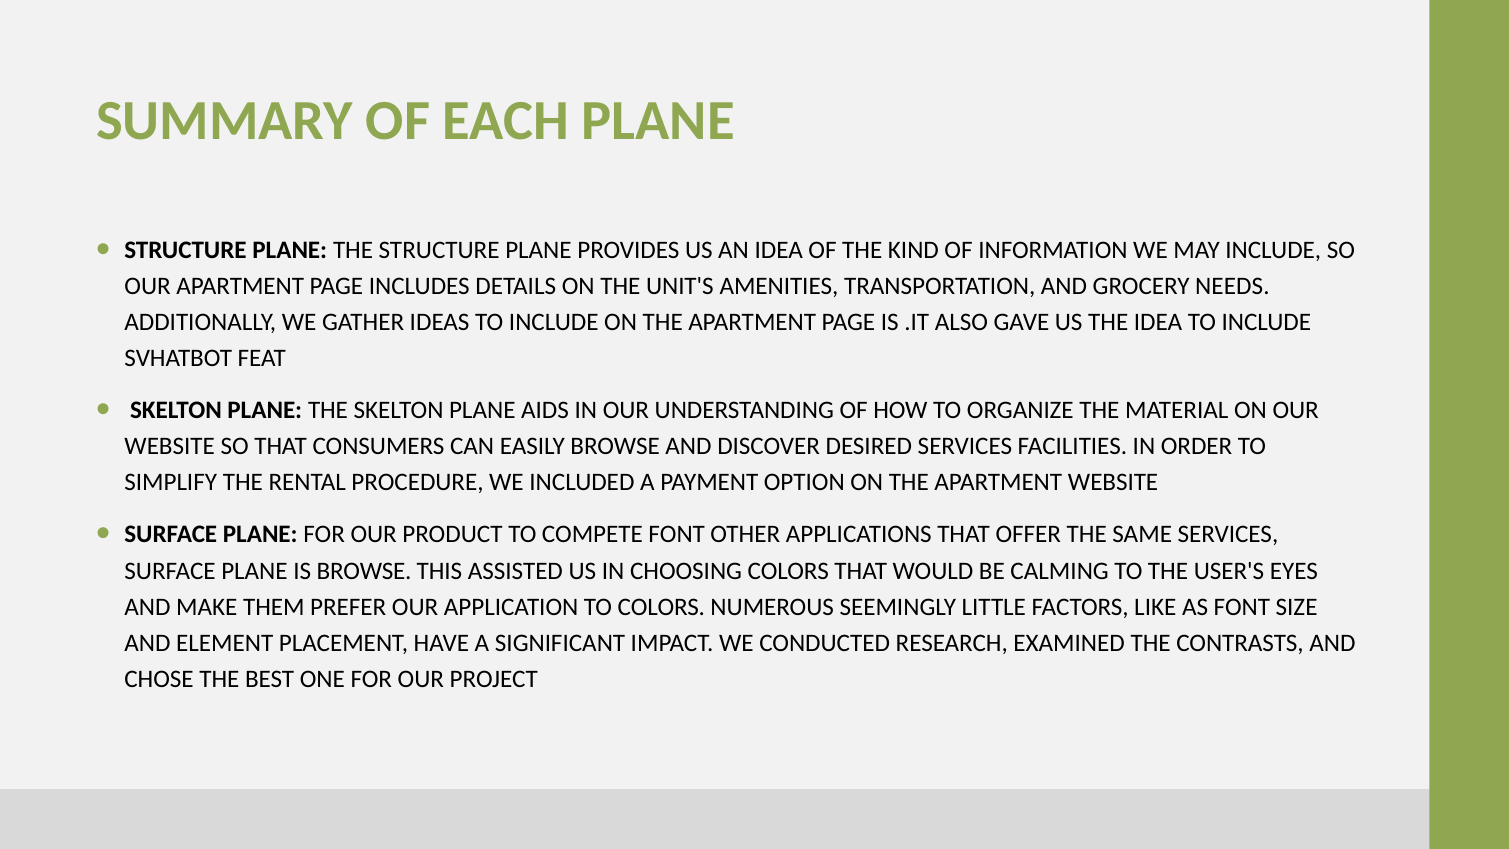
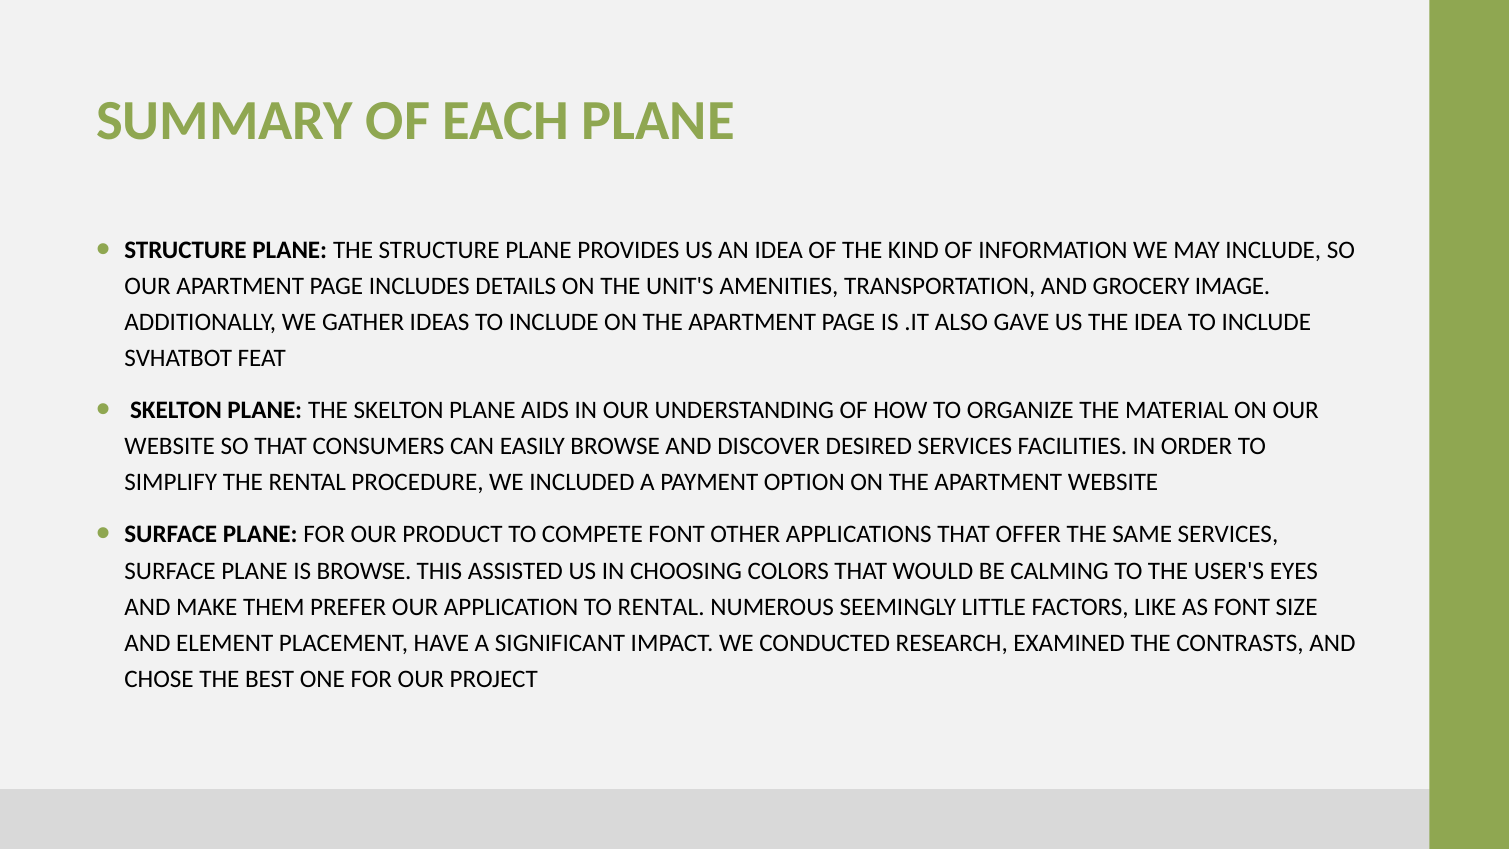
NEEDS: NEEDS -> IMAGE
TO COLORS: COLORS -> RENTAL
